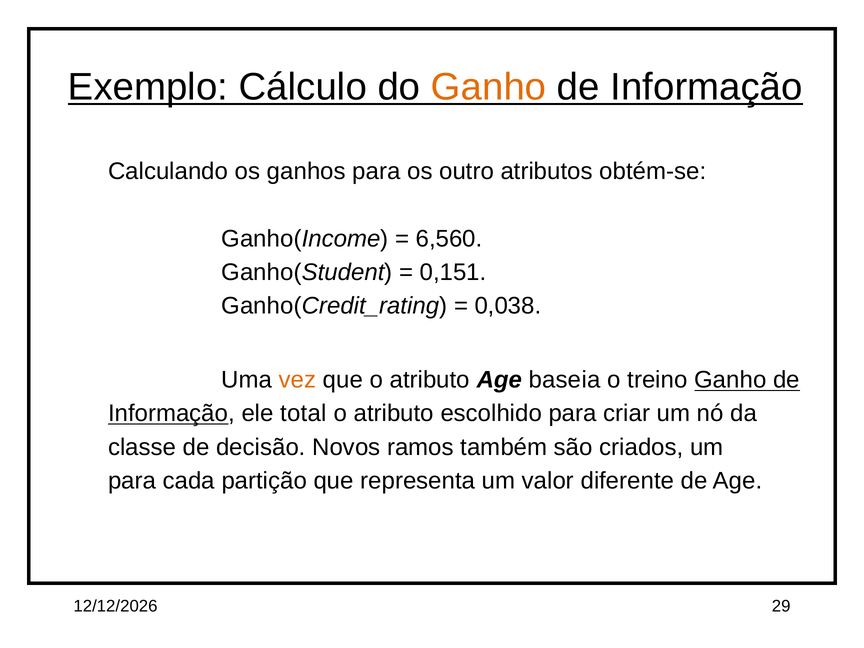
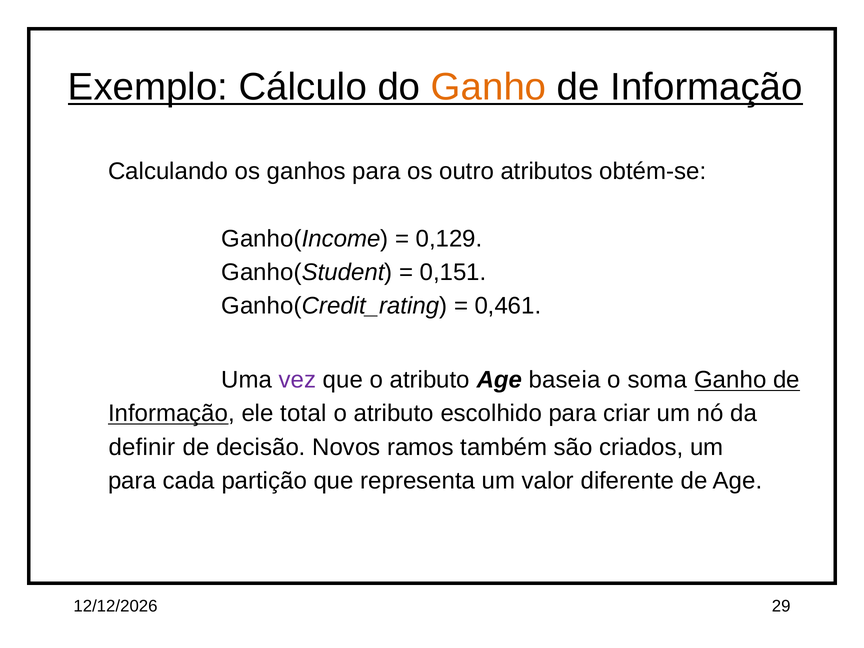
6,560: 6,560 -> 0,129
0,038: 0,038 -> 0,461
vez colour: orange -> purple
treino: treino -> soma
classe: classe -> definir
